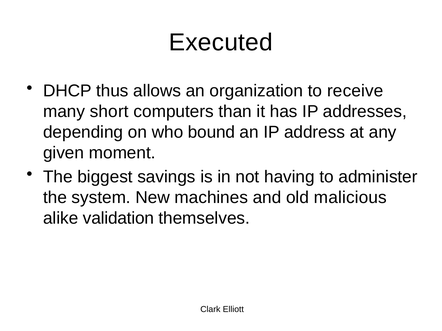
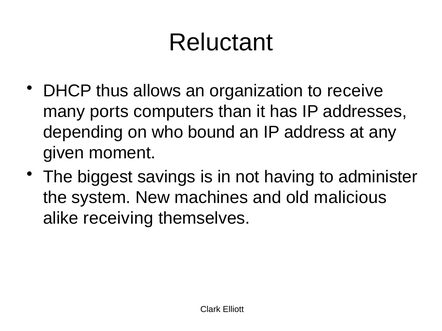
Executed: Executed -> Reluctant
short: short -> ports
validation: validation -> receiving
